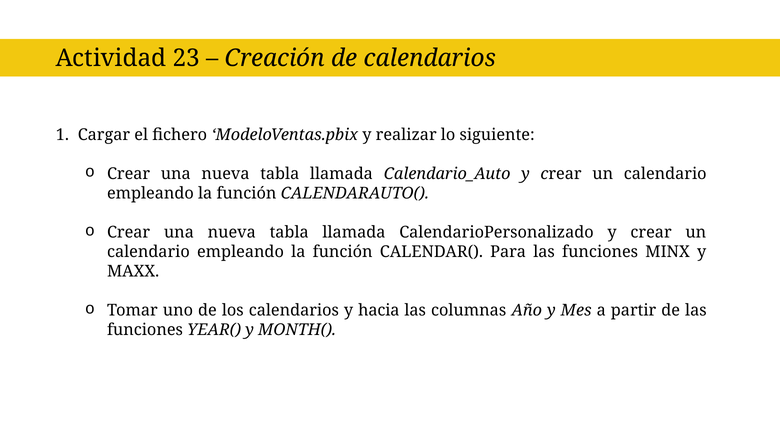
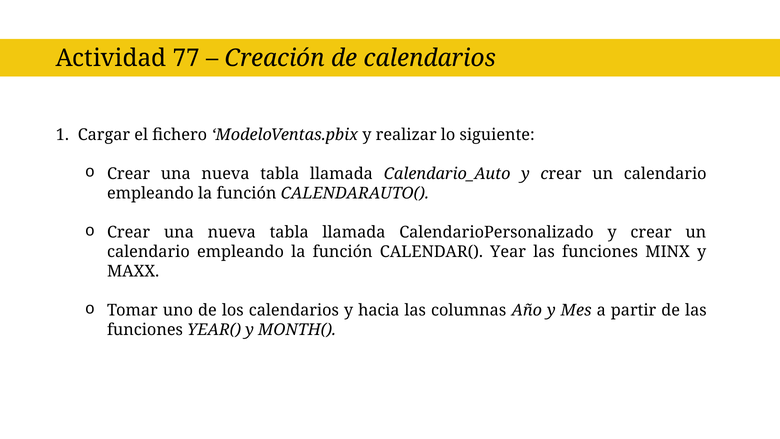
23: 23 -> 77
Para: Para -> Year
